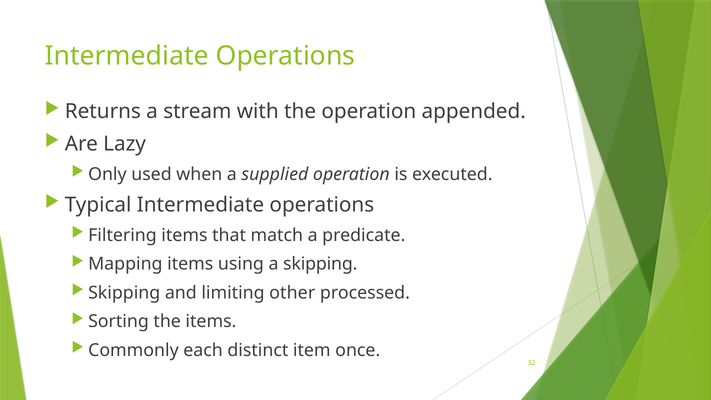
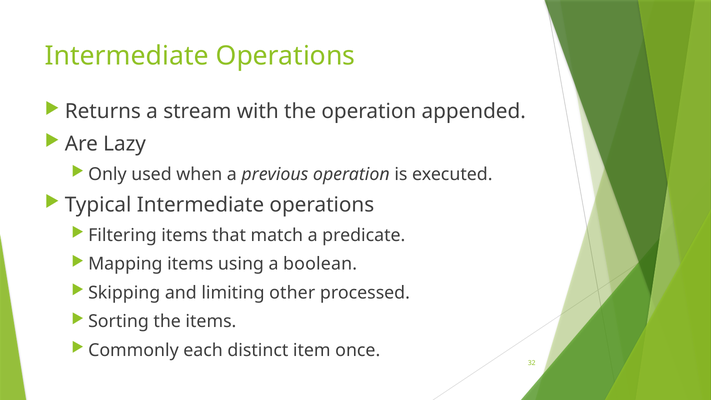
supplied: supplied -> previous
a skipping: skipping -> boolean
